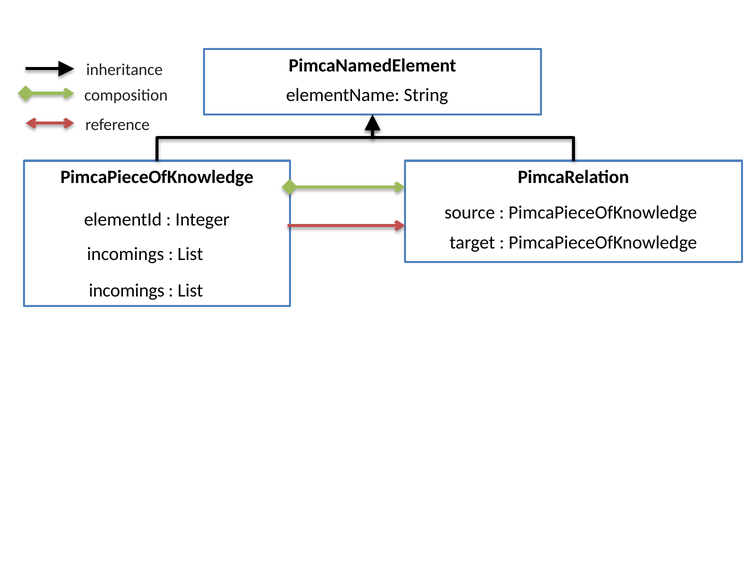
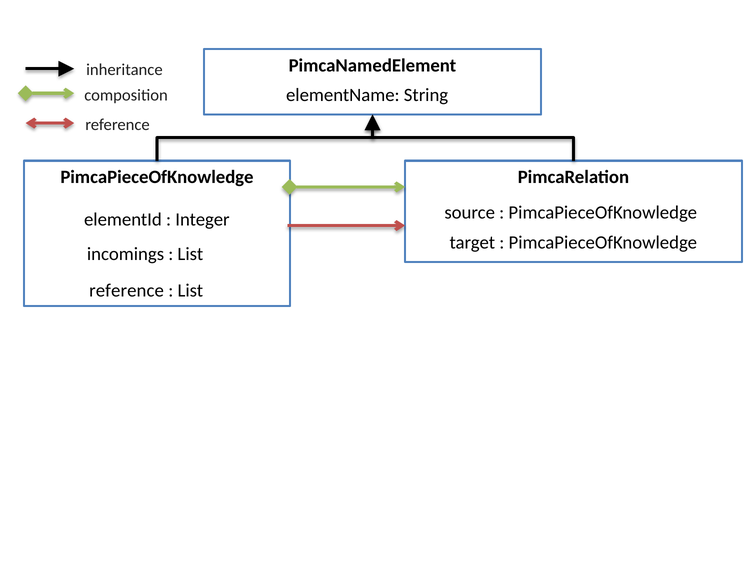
incomings at (127, 291): incomings -> reference
